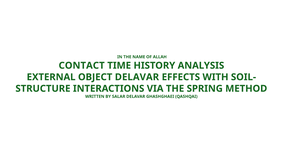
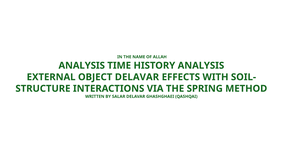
CONTACT at (82, 66): CONTACT -> ANALYSIS
